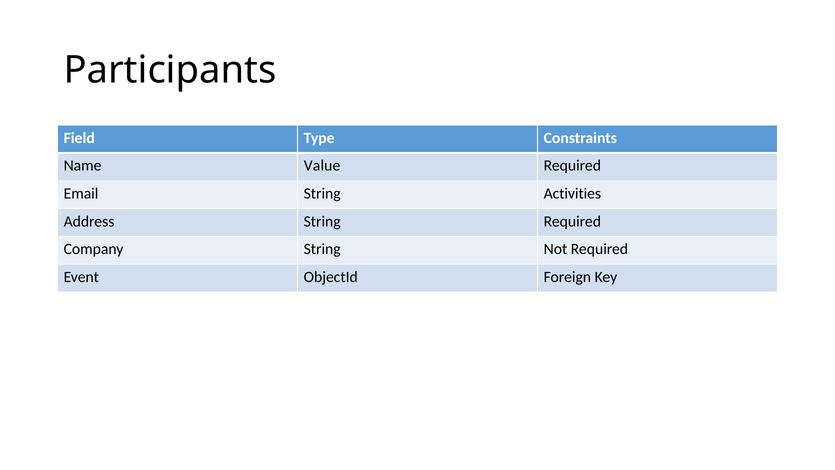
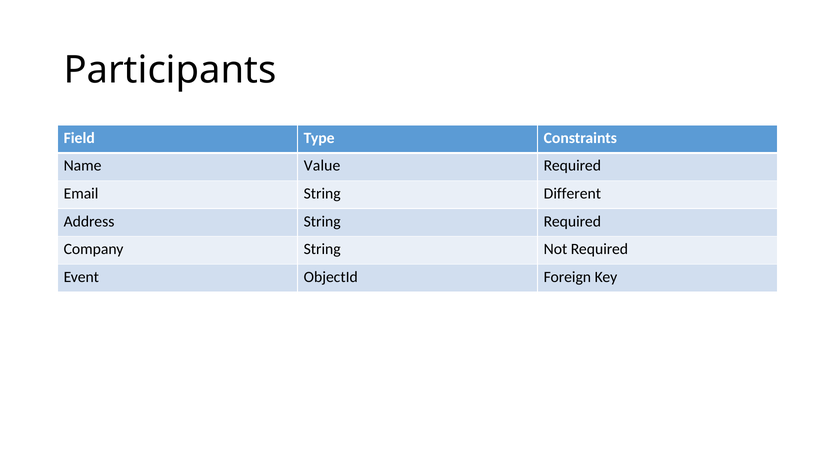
Activities: Activities -> Different
